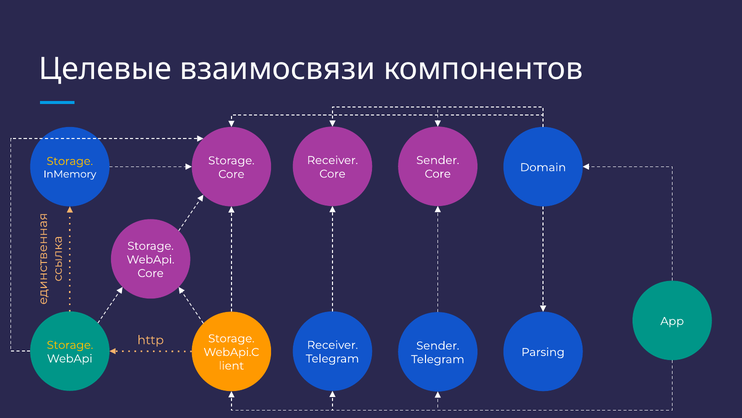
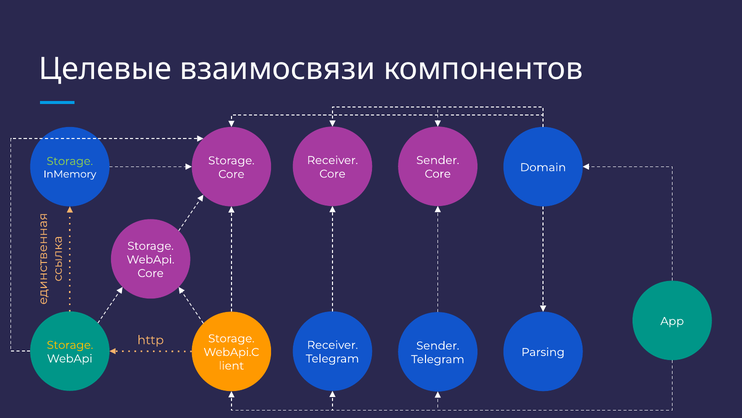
Storage at (70, 161) colour: yellow -> light green
